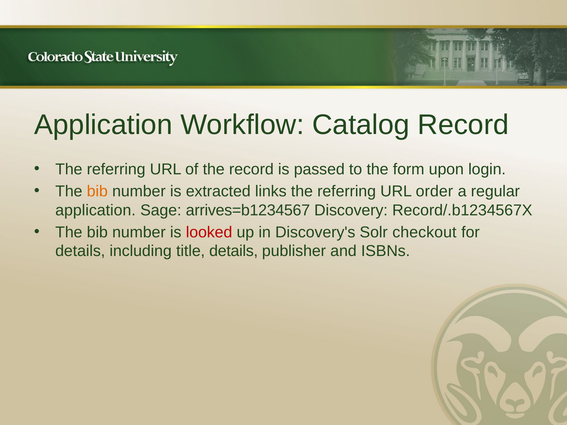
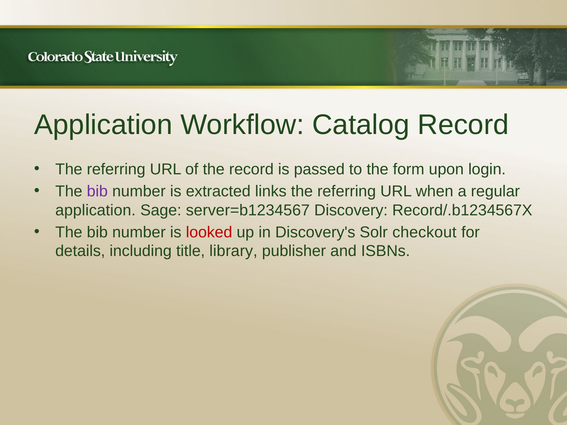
bib at (97, 191) colour: orange -> purple
order: order -> when
arrives=b1234567: arrives=b1234567 -> server=b1234567
title details: details -> library
